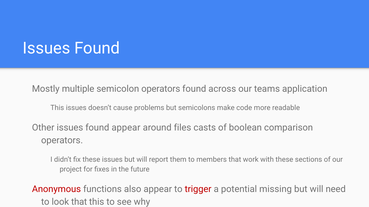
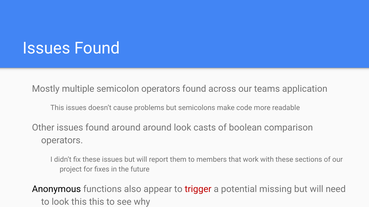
found appear: appear -> around
around files: files -> look
Anonymous colour: red -> black
look that: that -> this
